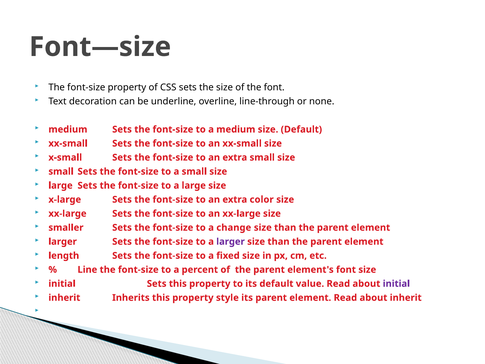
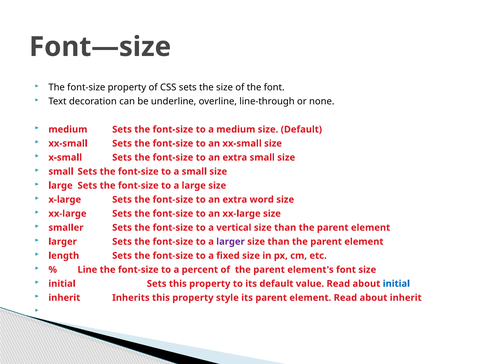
color: color -> word
change: change -> vertical
initial at (396, 283) colour: purple -> blue
